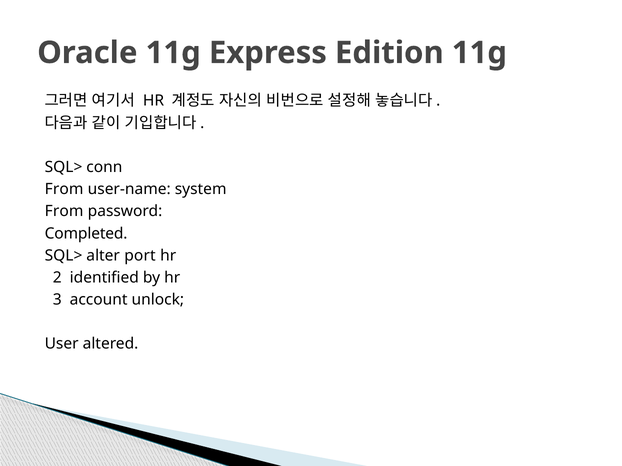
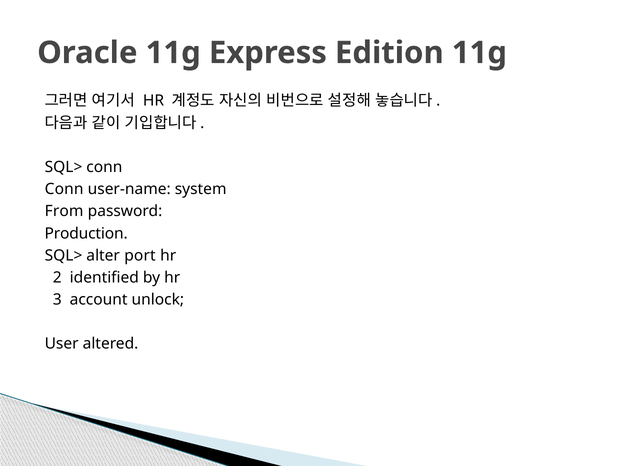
From at (64, 189): From -> Conn
Completed: Completed -> Production
